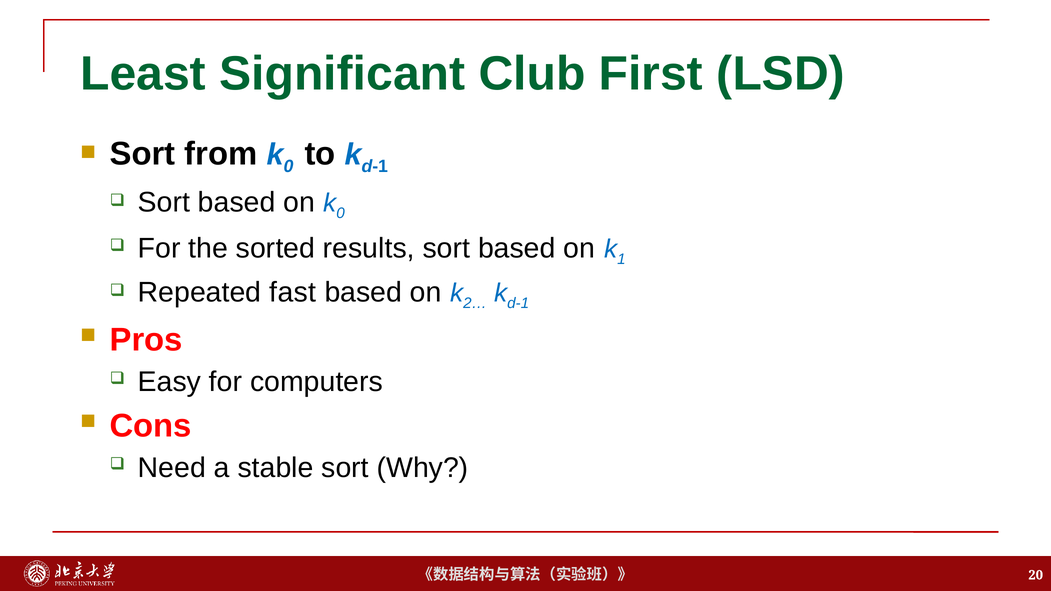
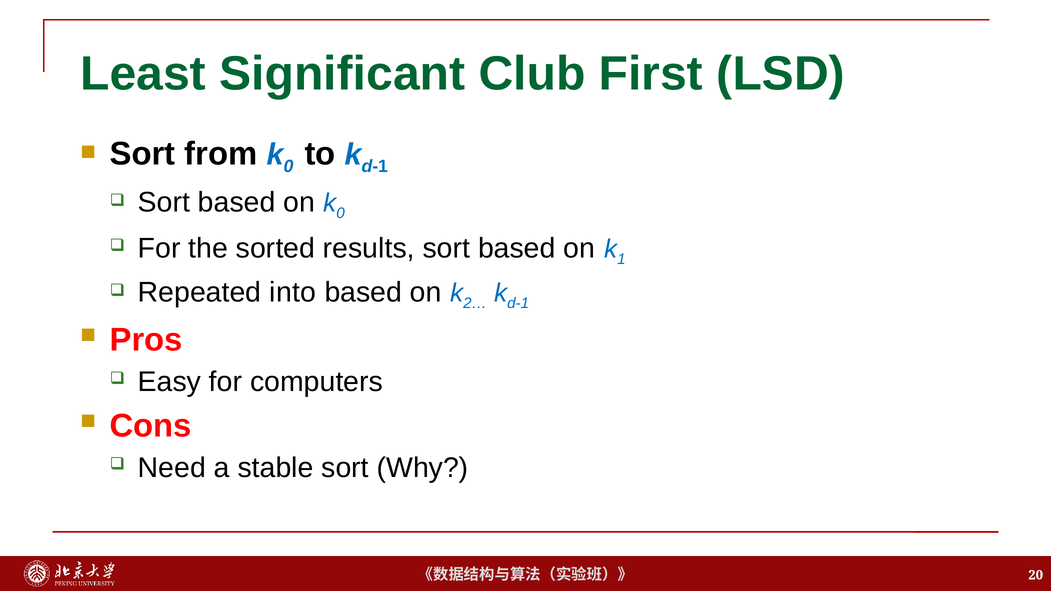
fast: fast -> into
